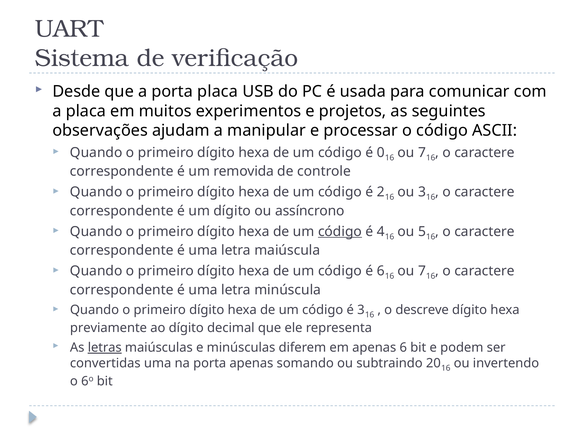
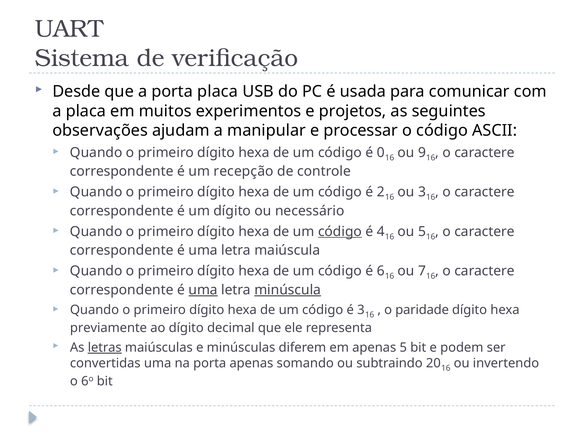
7 at (422, 152): 7 -> 9
removida: removida -> recepção
assíncrono: assíncrono -> necessário
uma at (203, 290) underline: none -> present
minúscula underline: none -> present
descreve: descreve -> paridade
apenas 6: 6 -> 5
